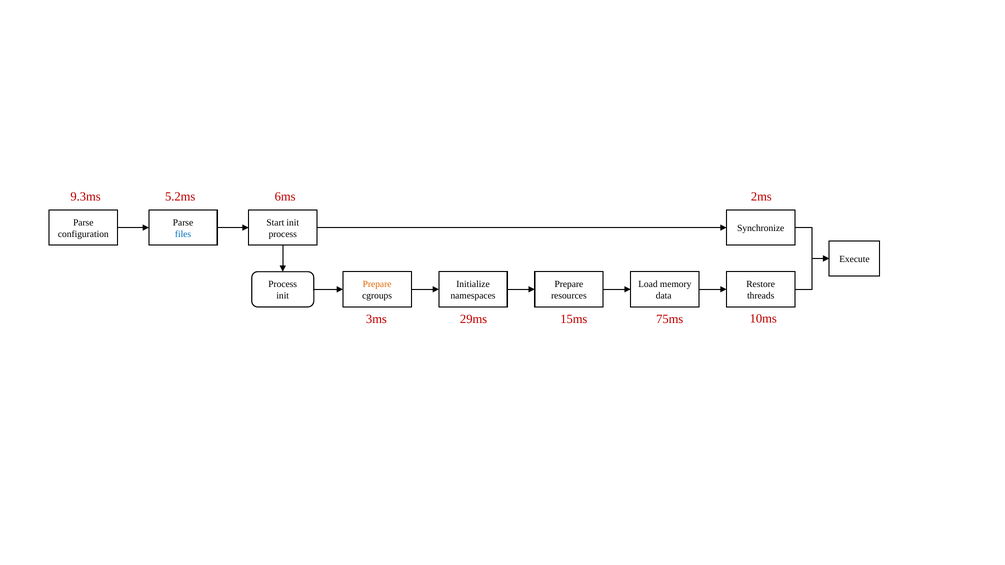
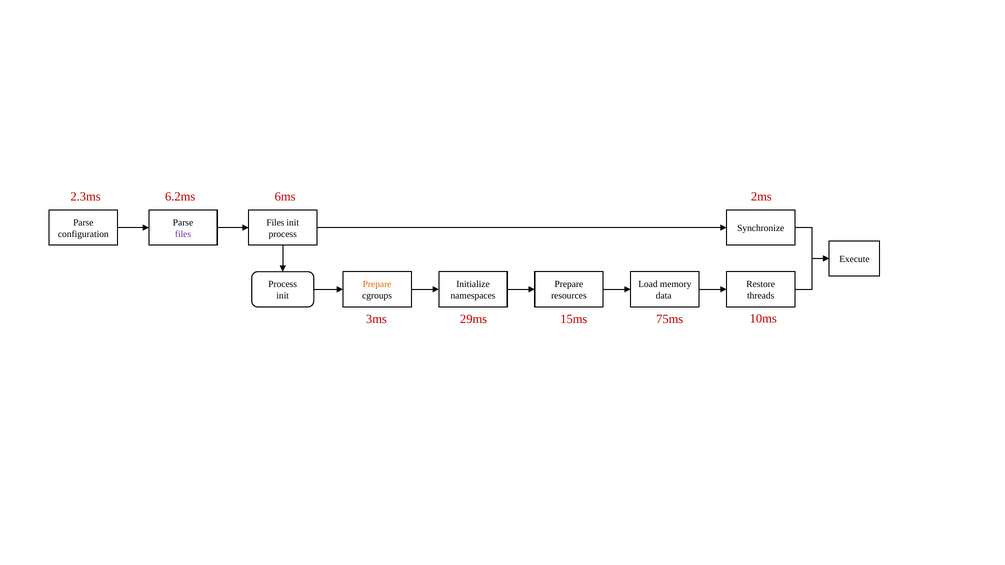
9.3ms: 9.3ms -> 2.3ms
5.2ms: 5.2ms -> 6.2ms
Start at (275, 223): Start -> Files
files at (183, 234) colour: blue -> purple
